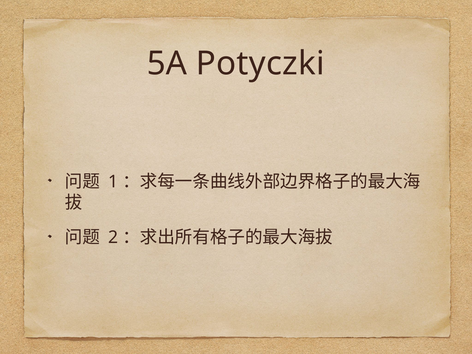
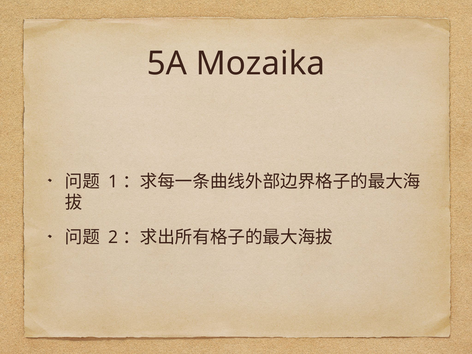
Potyczki: Potyczki -> Mozaika
